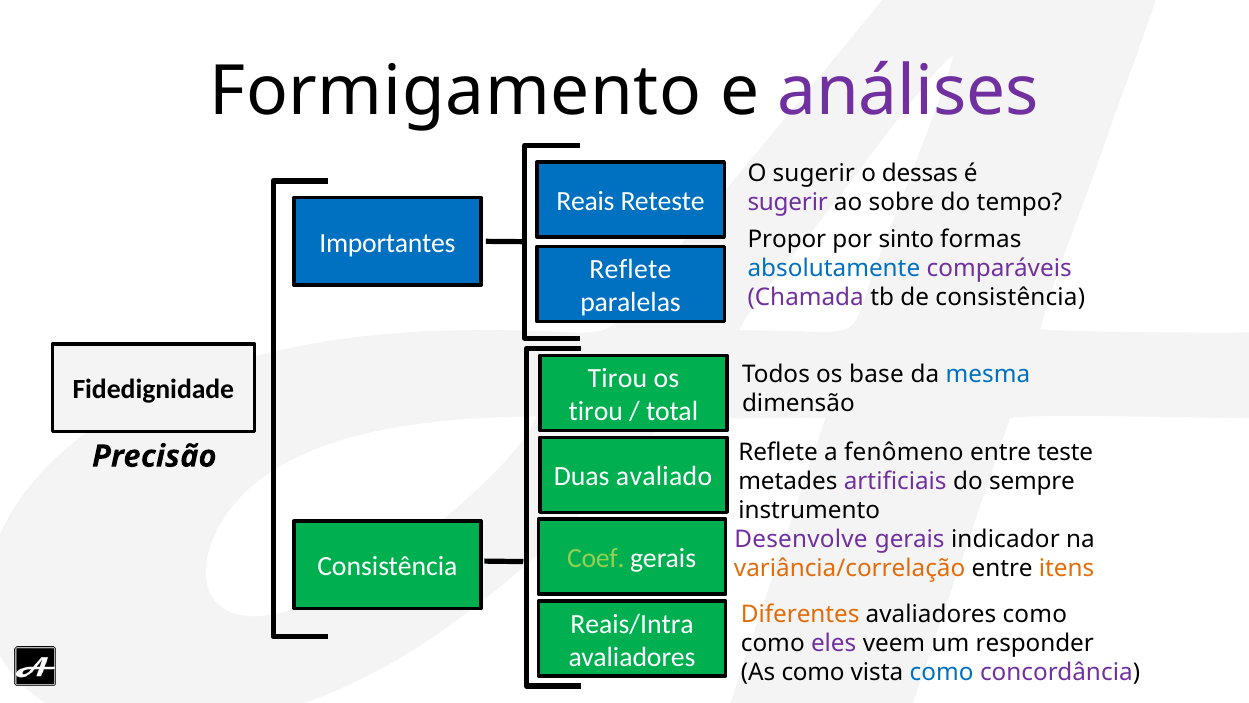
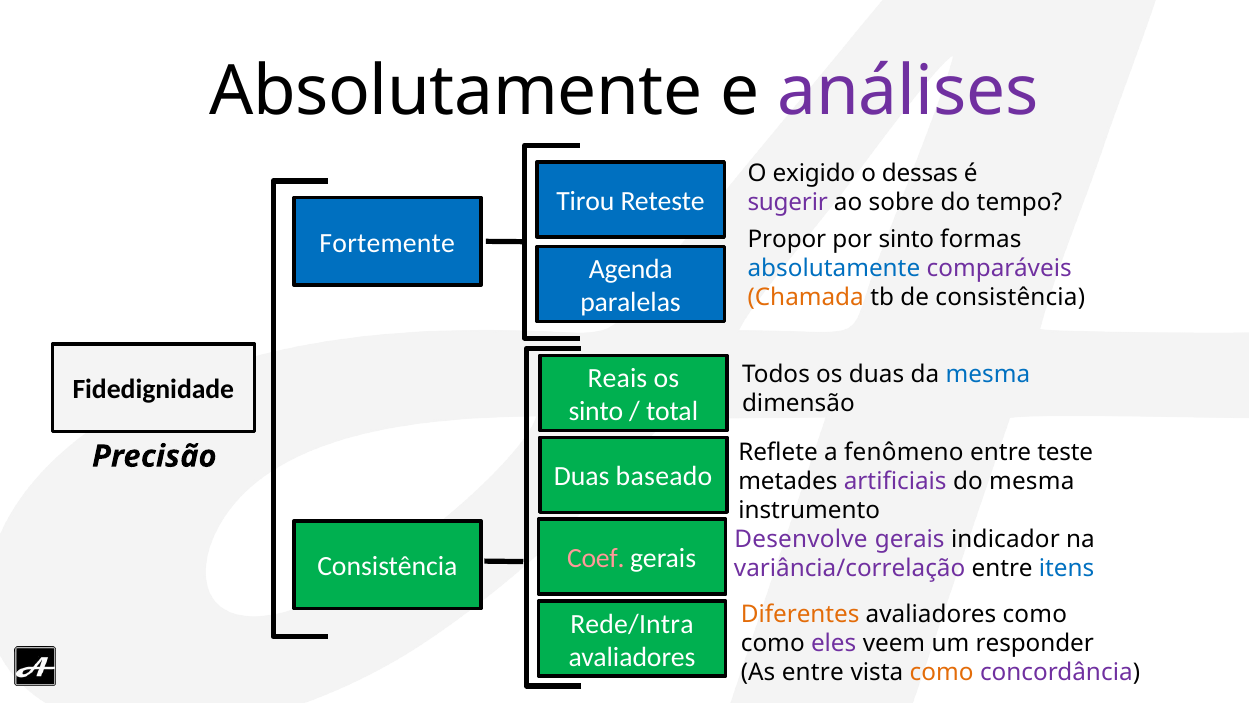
Formigamento at (455, 91): Formigamento -> Absolutamente
O sugerir: sugerir -> exigido
Reais: Reais -> Tirou
Importantes: Importantes -> Fortemente
Reflete at (630, 269): Reflete -> Agenda
Chamada colour: purple -> orange
Tirou at (617, 378): Tirou -> Reais
os base: base -> duas
tirou at (596, 411): tirou -> sinto
avaliado: avaliado -> baseado
do sempre: sempre -> mesma
Coef colour: light green -> pink
variância/correlação colour: orange -> purple
itens colour: orange -> blue
Reais/Intra: Reais/Intra -> Rede/Intra
As como: como -> entre
como at (942, 672) colour: blue -> orange
